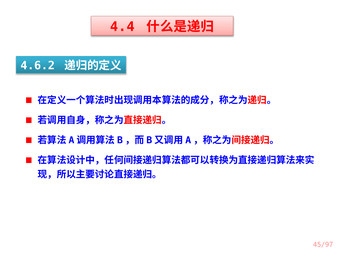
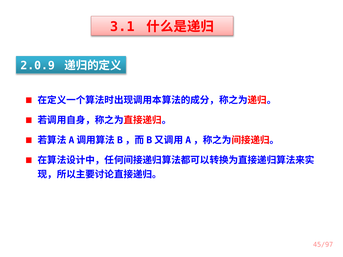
4.4: 4.4 -> 3.1
4.6.2: 4.6.2 -> 2.0.9
